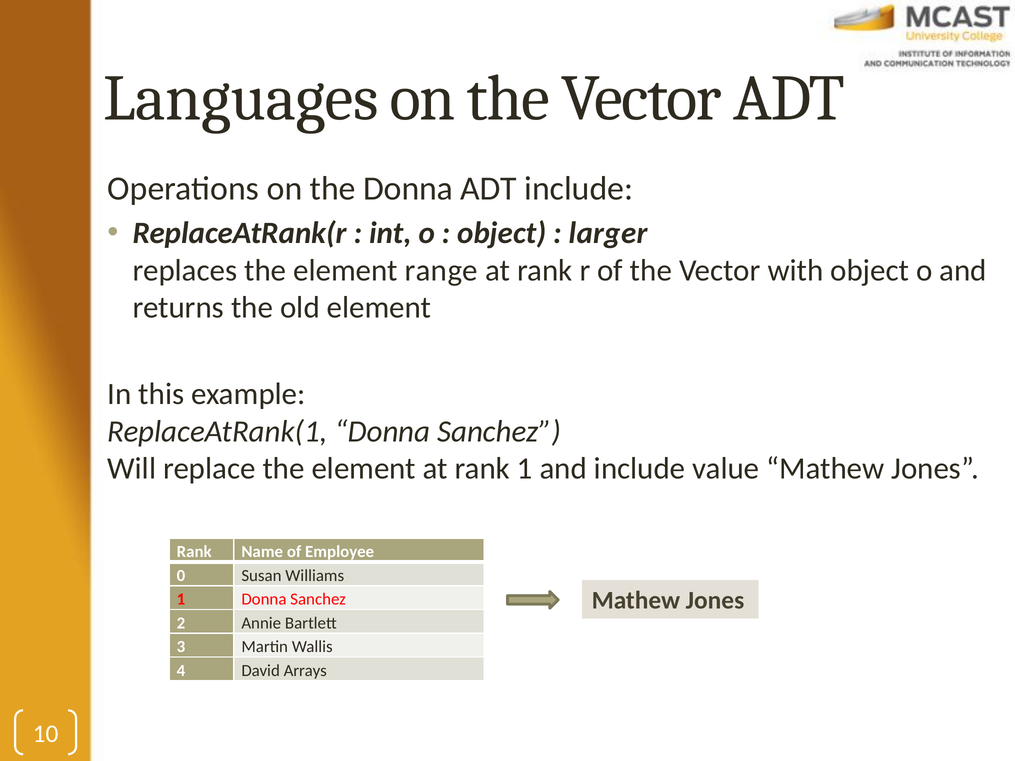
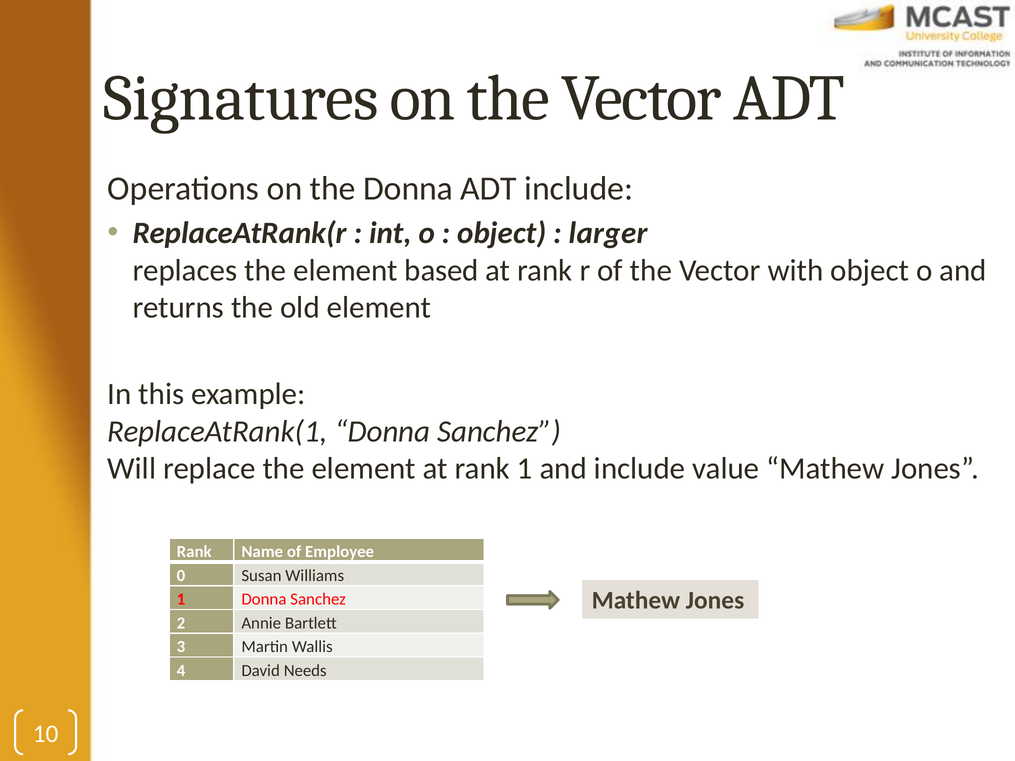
Languages: Languages -> Signatures
range: range -> based
Arrays: Arrays -> Needs
